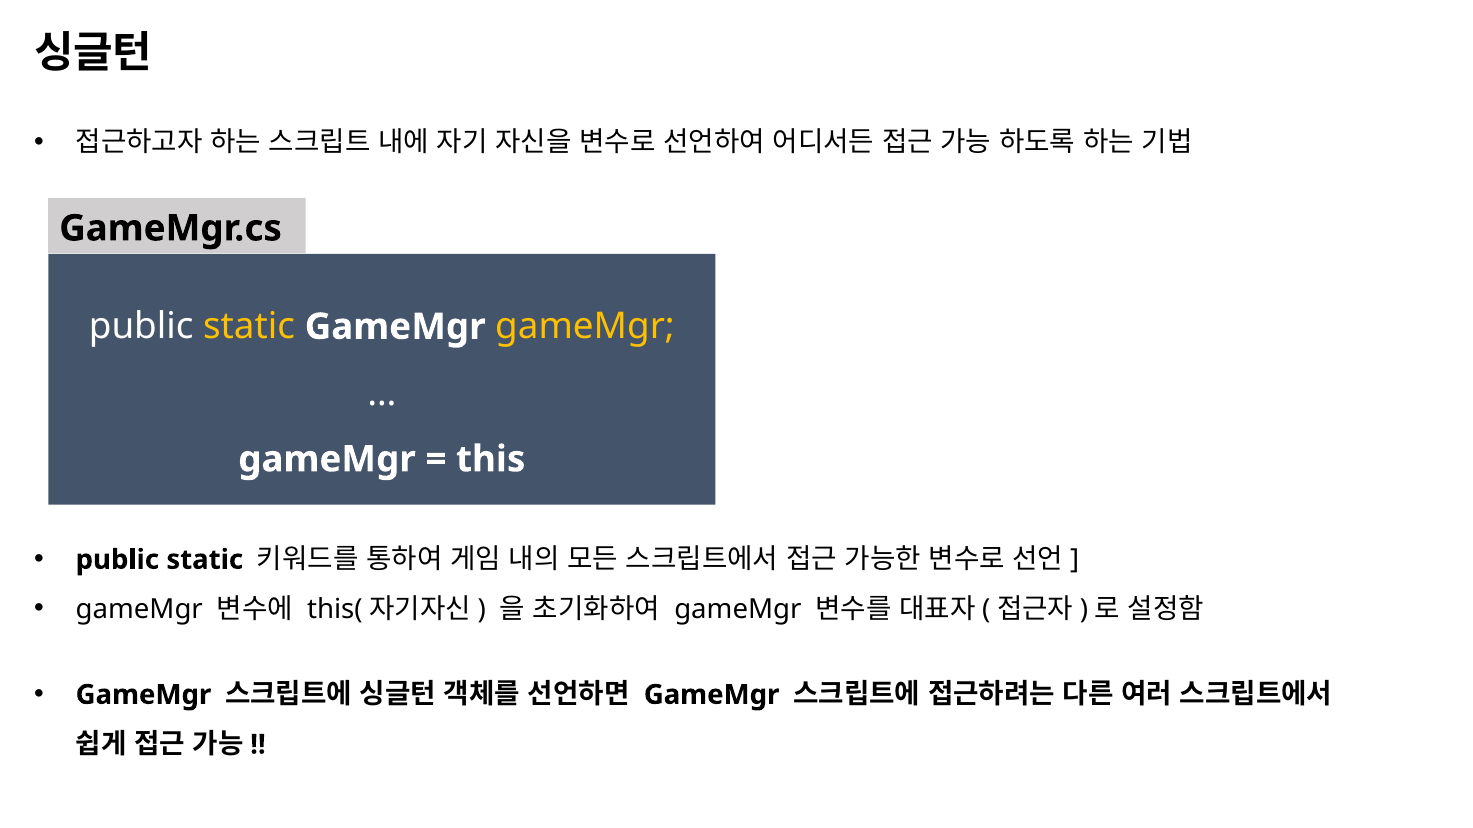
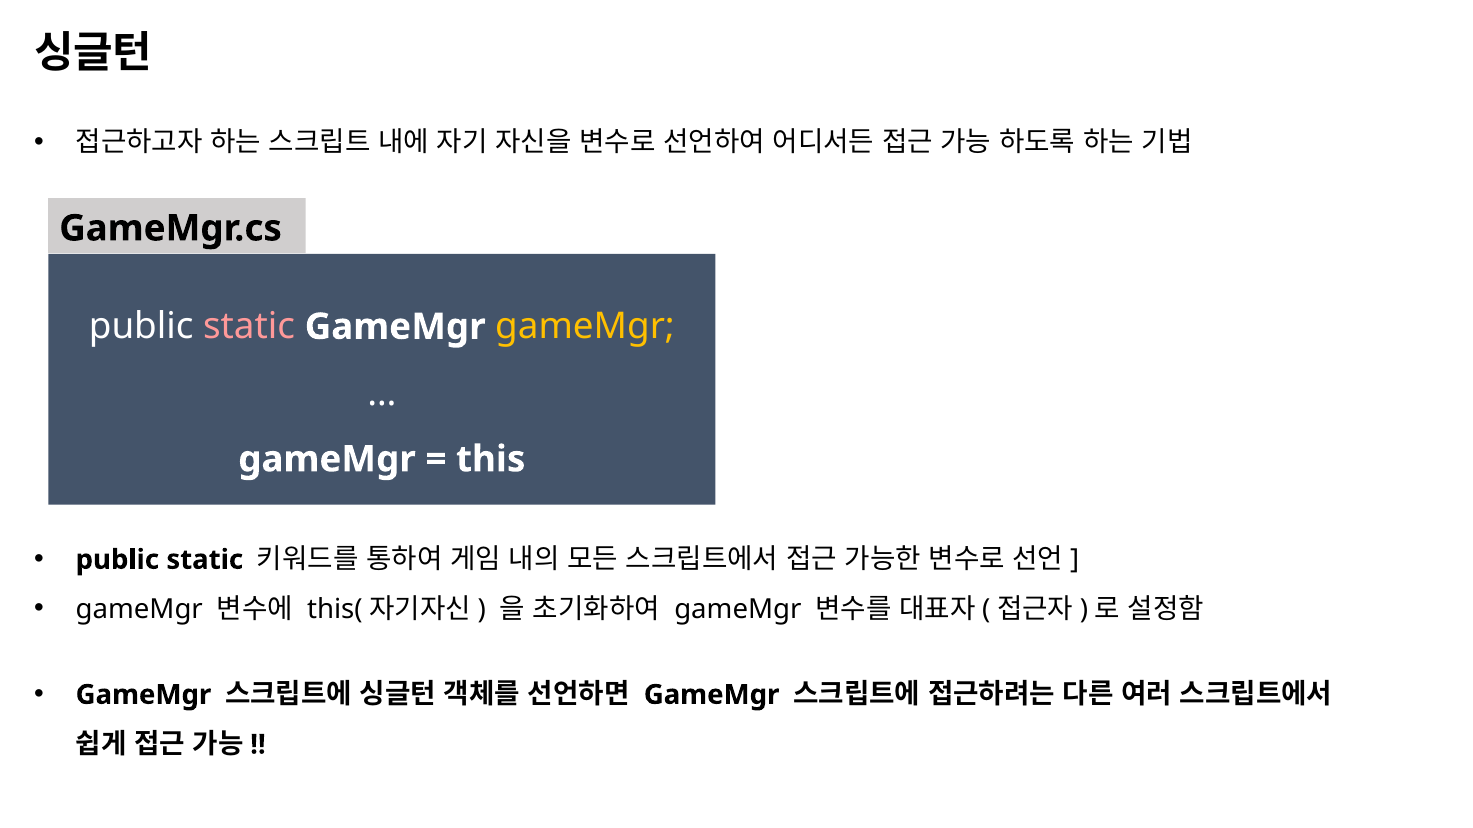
static at (249, 327) colour: yellow -> pink
